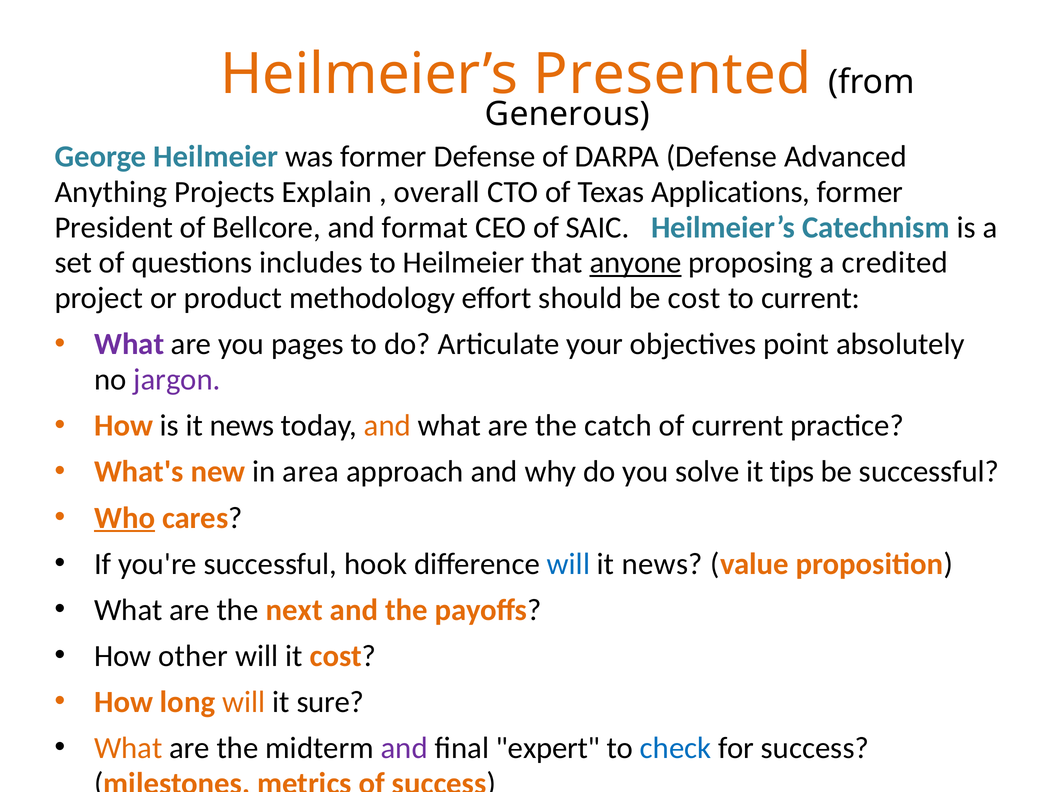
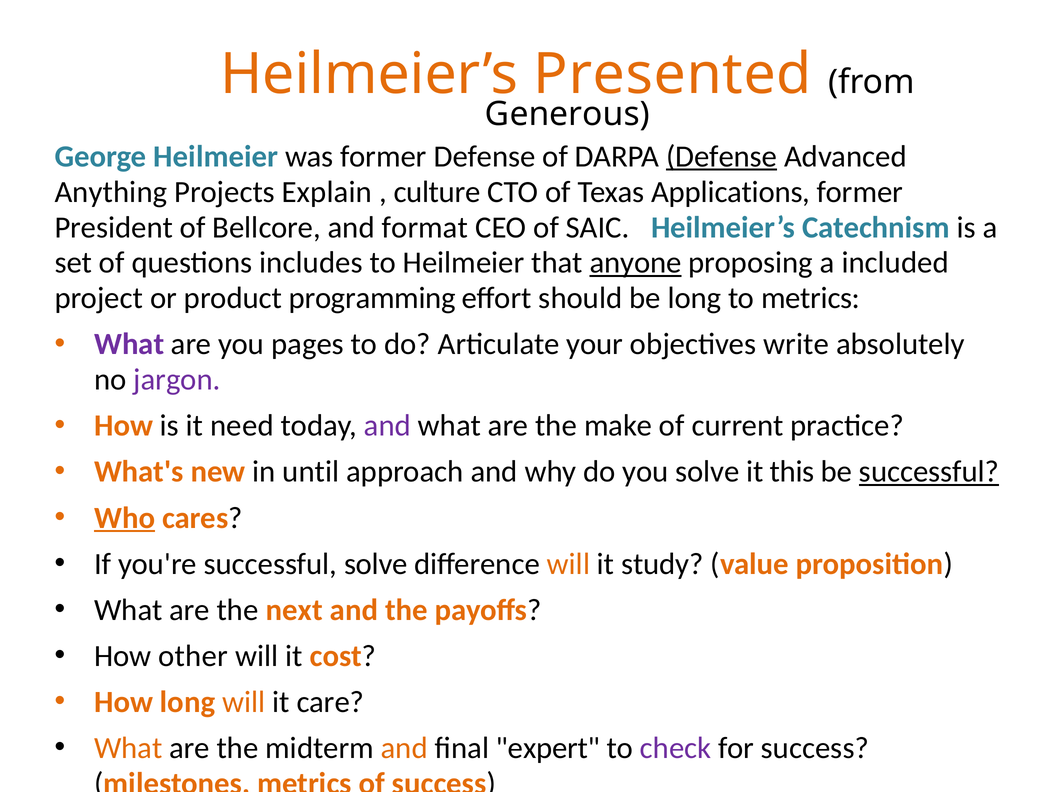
Defense at (722, 156) underline: none -> present
overall: overall -> culture
credited: credited -> included
methodology: methodology -> programming
be cost: cost -> long
to current: current -> metrics
point: point -> write
is it news: news -> need
and at (387, 426) colour: orange -> purple
catch: catch -> make
area: area -> until
tips: tips -> this
successful at (929, 472) underline: none -> present
successful hook: hook -> solve
will at (568, 564) colour: blue -> orange
news at (662, 564): news -> study
sure: sure -> care
and at (404, 748) colour: purple -> orange
check colour: blue -> purple
